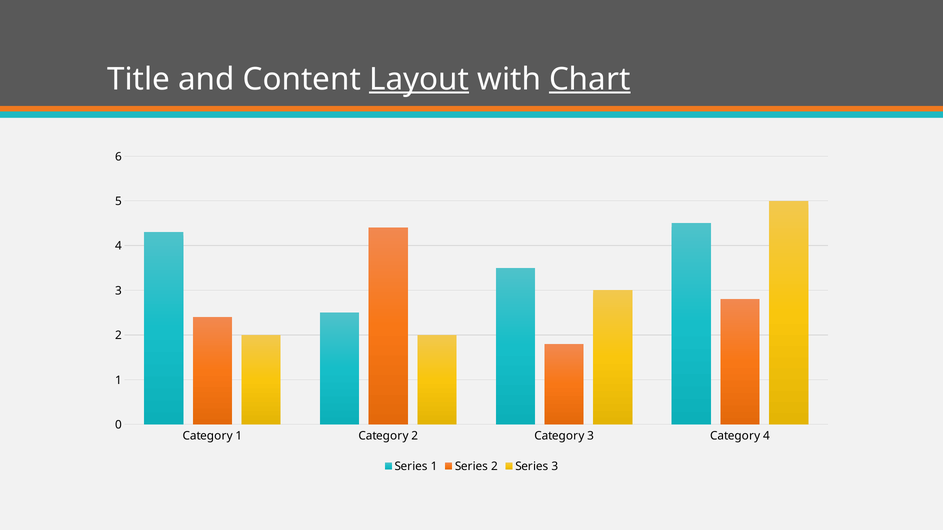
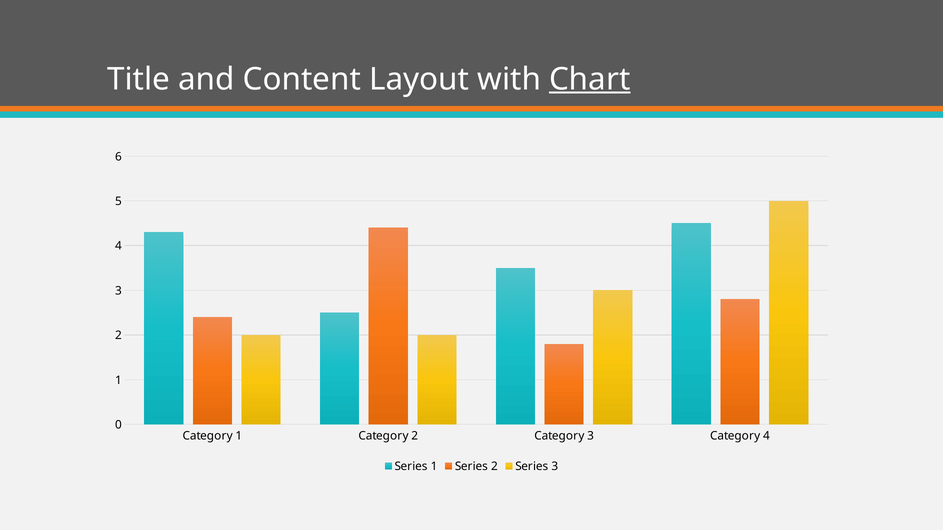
Layout underline: present -> none
